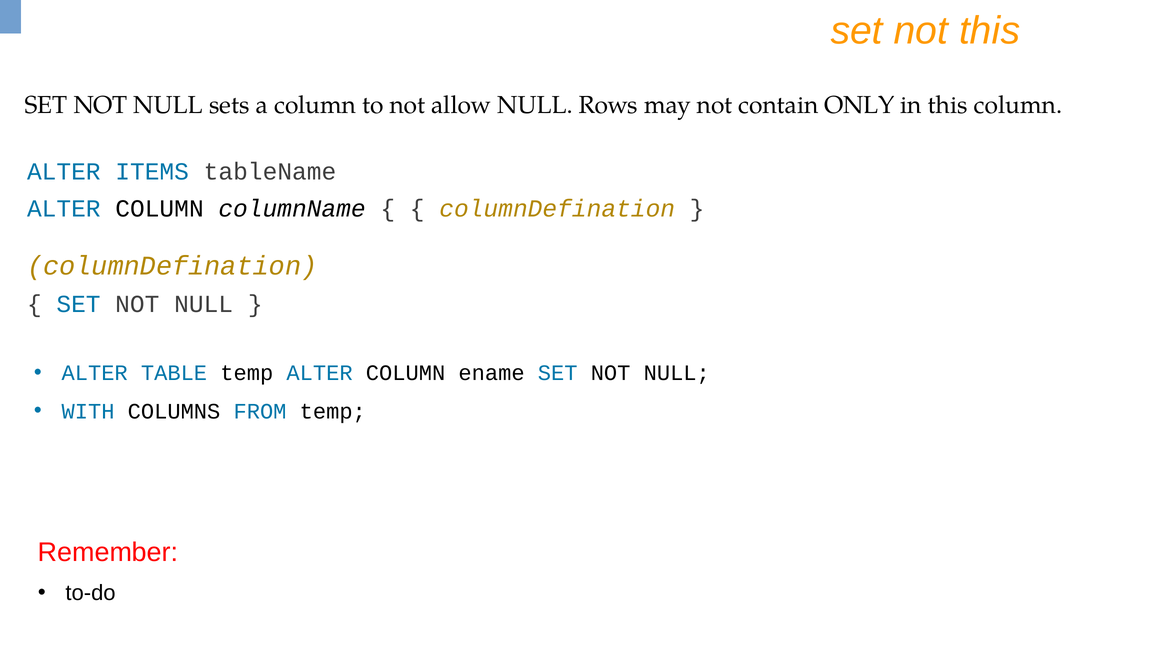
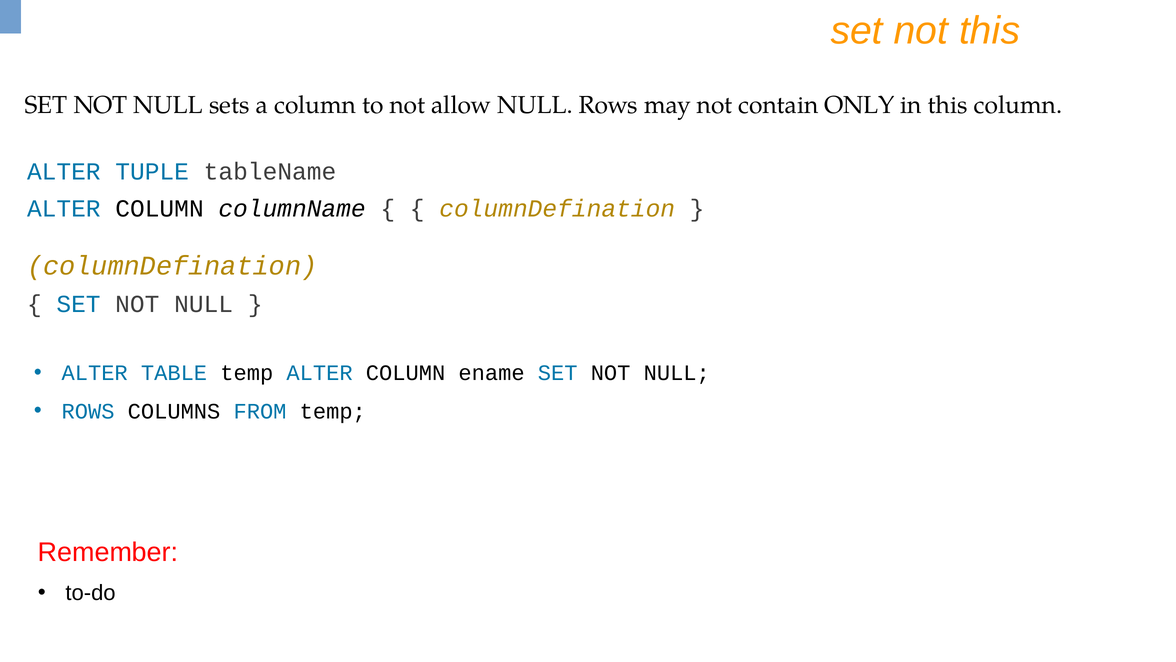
ITEMS: ITEMS -> TUPLE
WITH at (88, 411): WITH -> ROWS
